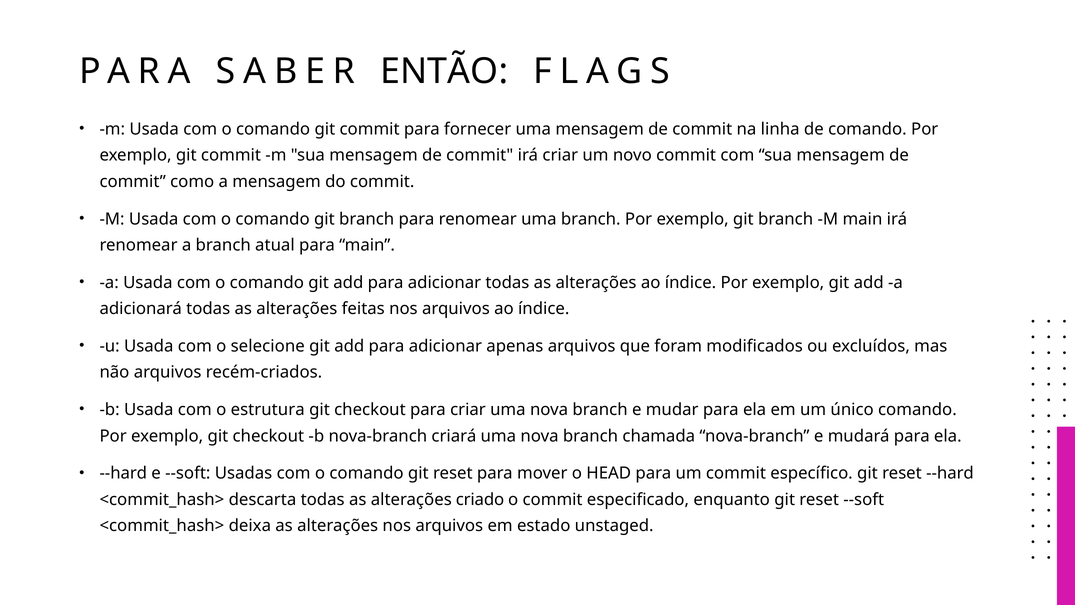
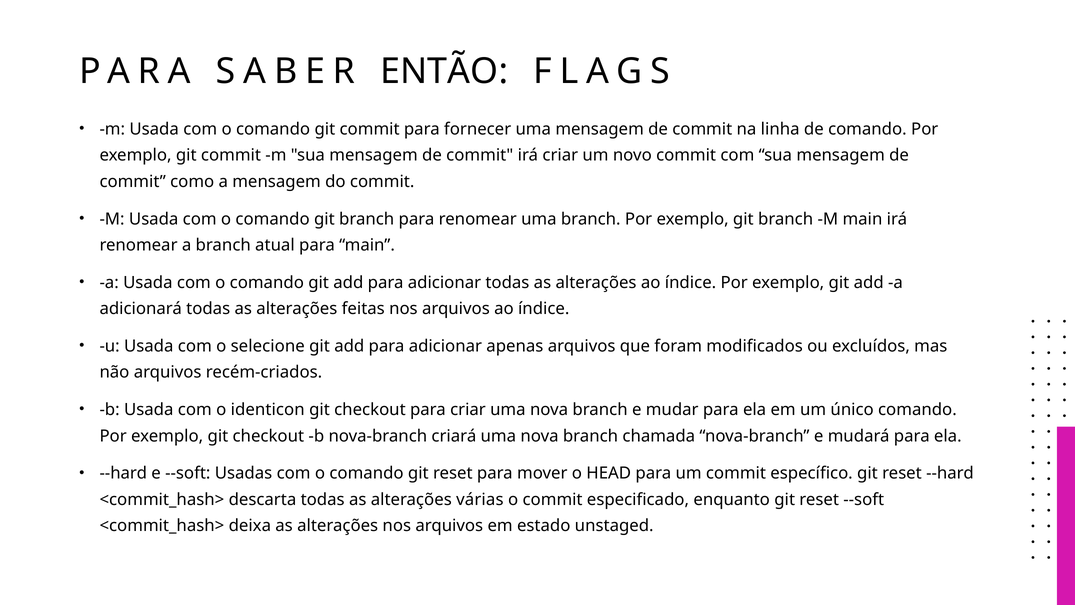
estrutura: estrutura -> identicon
criado: criado -> várias
